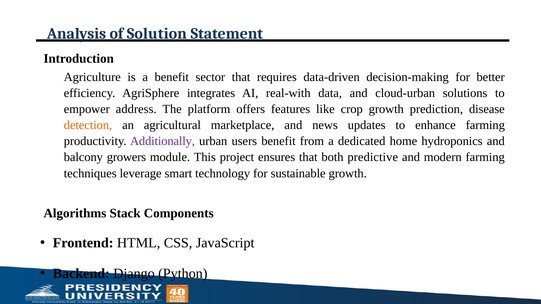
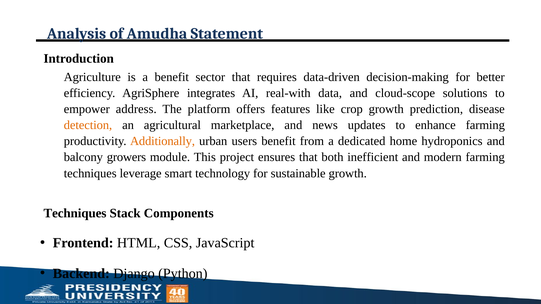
Solution: Solution -> Amudha
cloud-urban: cloud-urban -> cloud-scope
Additionally colour: purple -> orange
predictive: predictive -> inefficient
Algorithms at (75, 213): Algorithms -> Techniques
